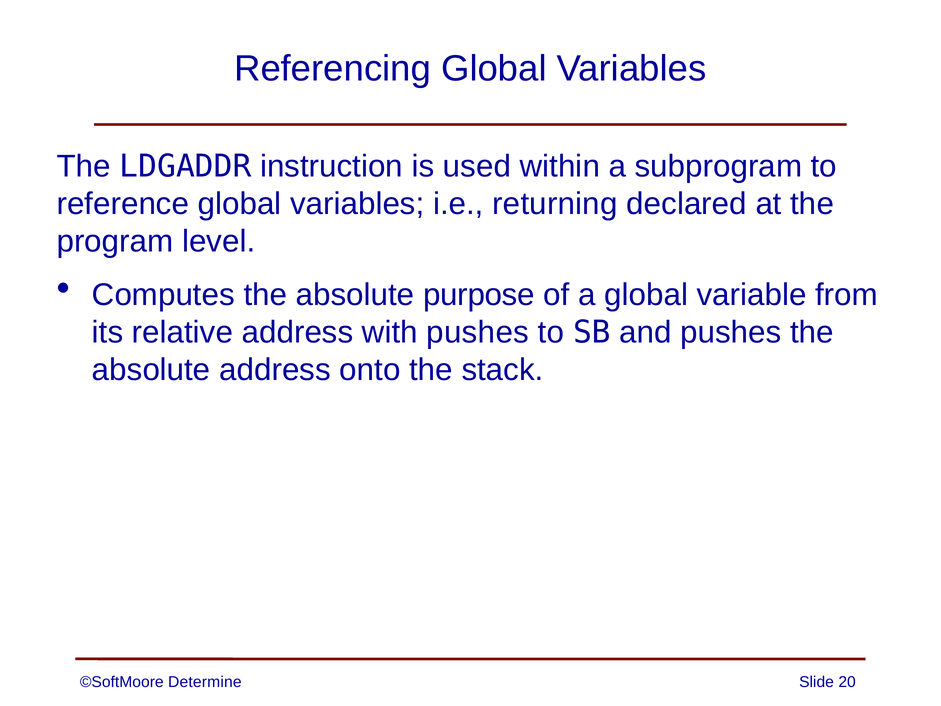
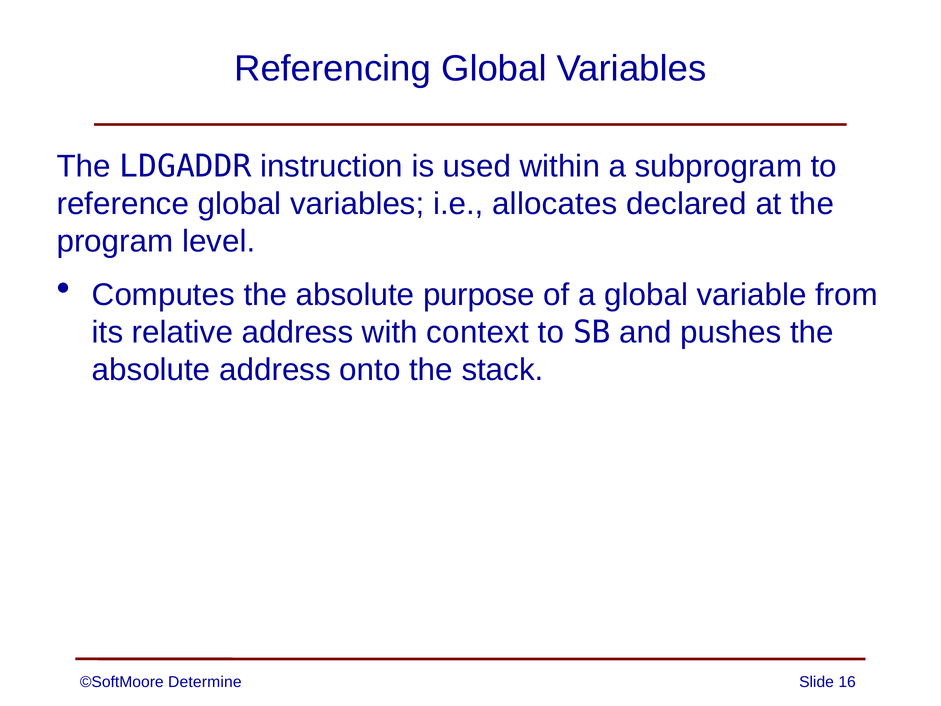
returning: returning -> allocates
with pushes: pushes -> context
20: 20 -> 16
